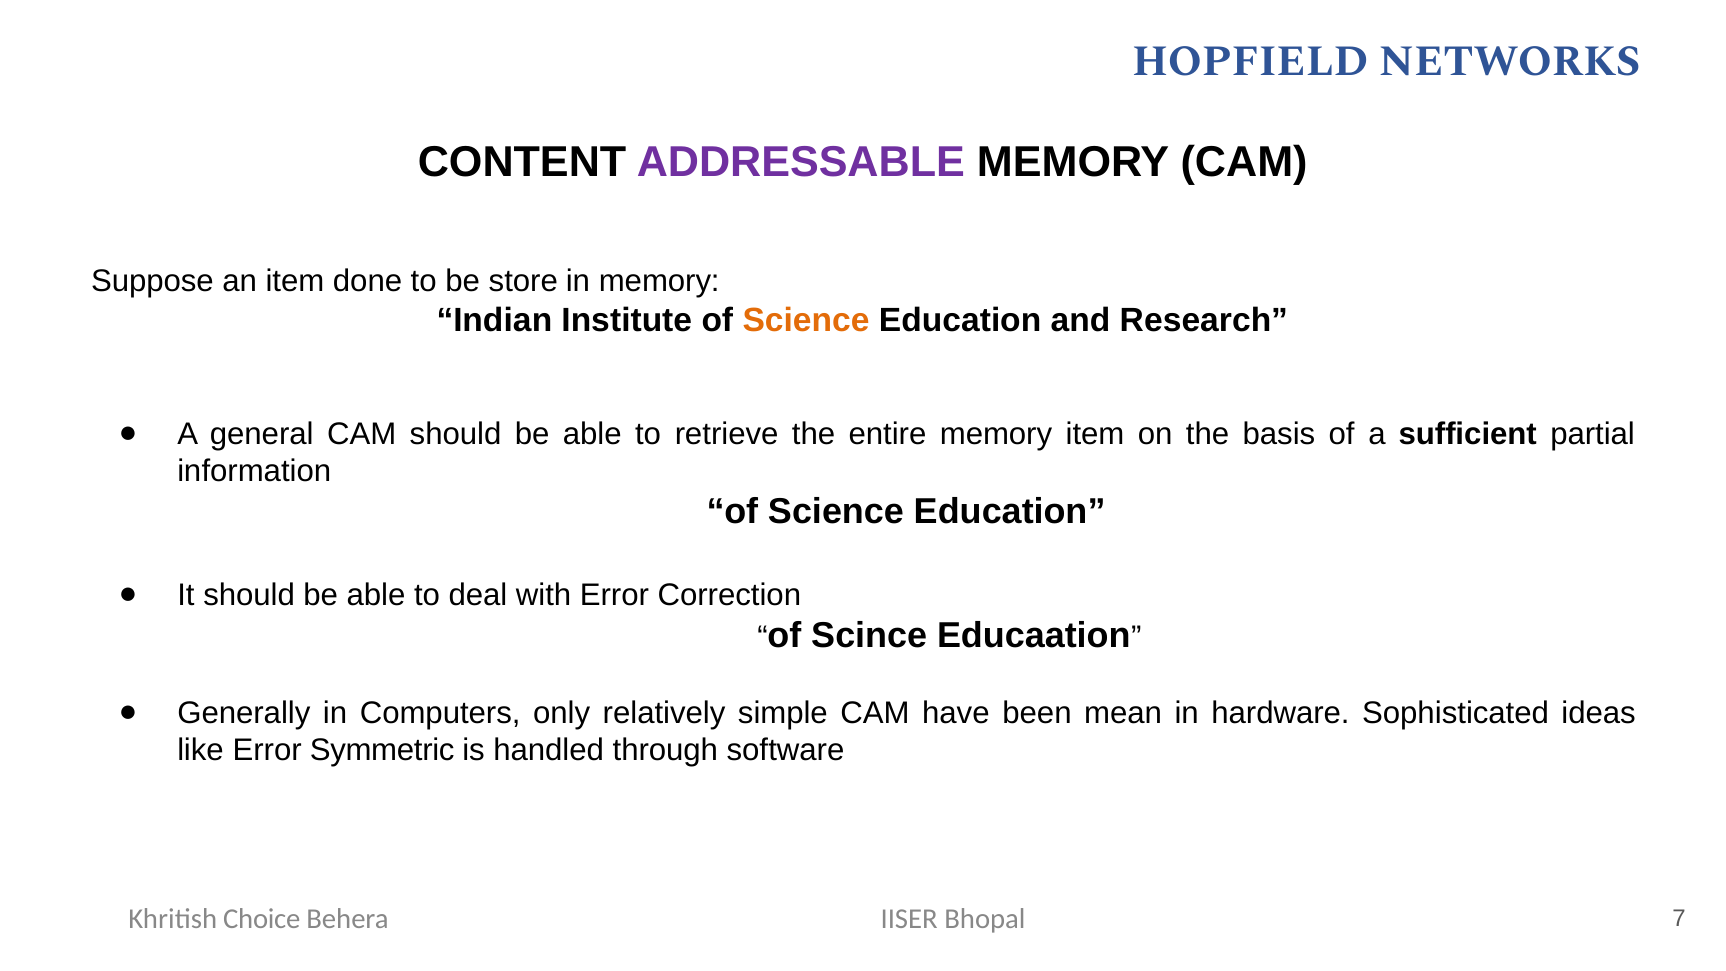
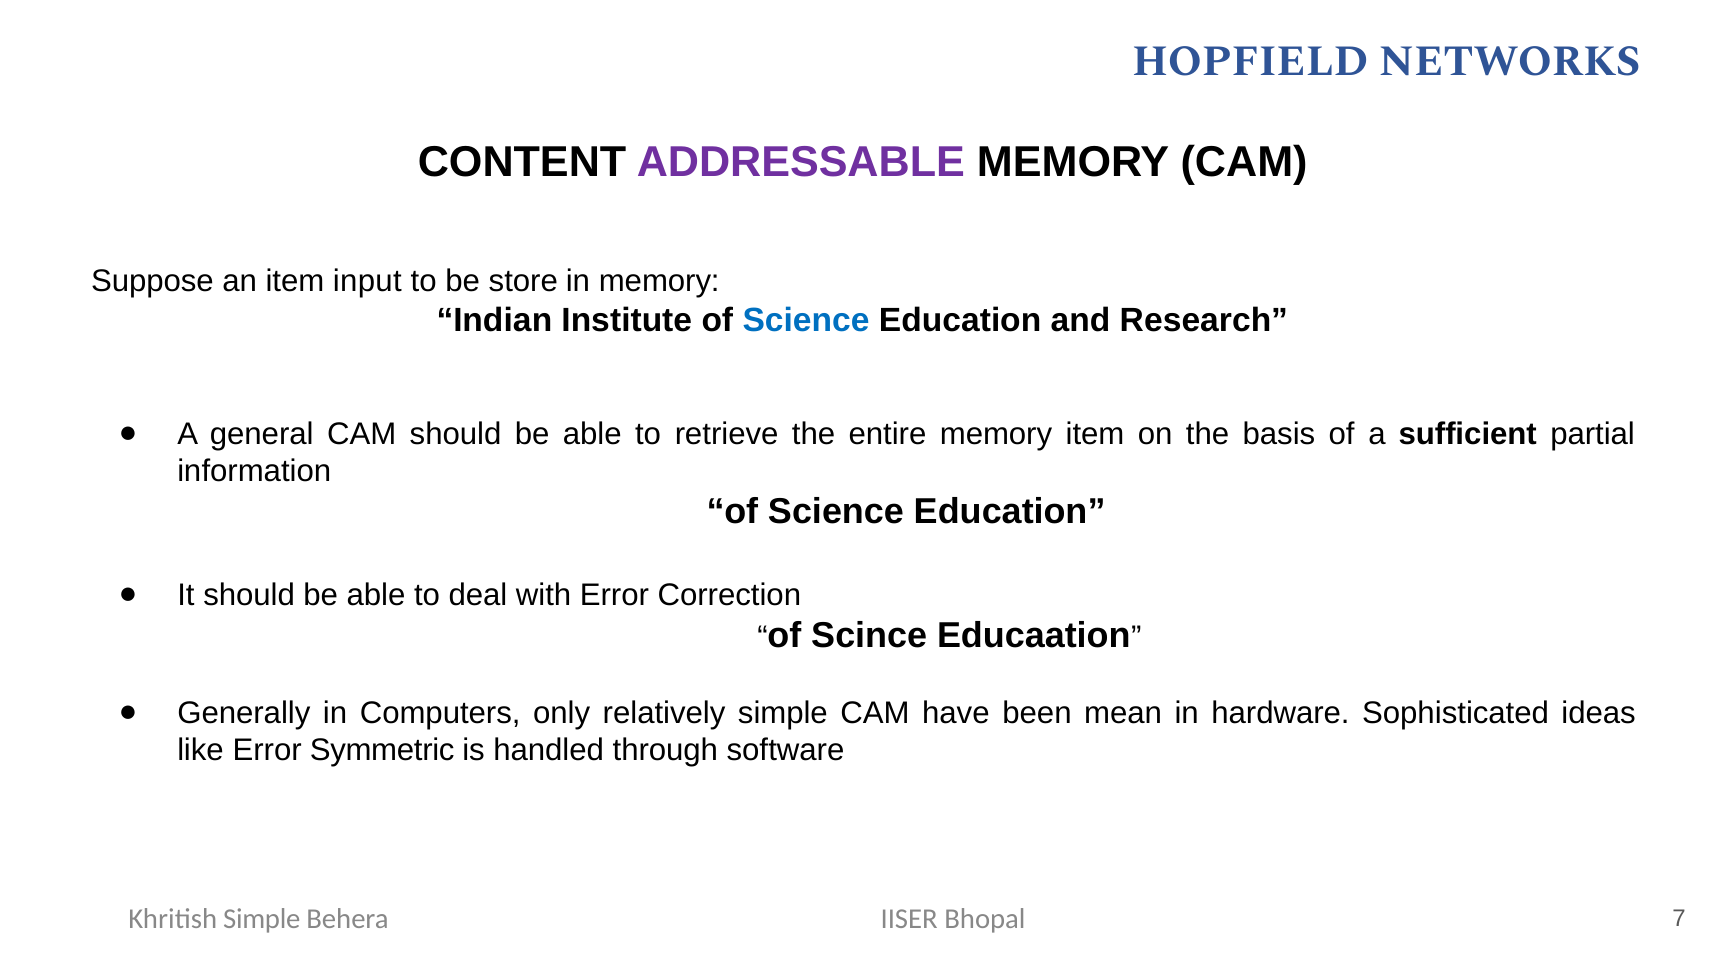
done: done -> input
Science at (806, 320) colour: orange -> blue
Khritish Choice: Choice -> Simple
